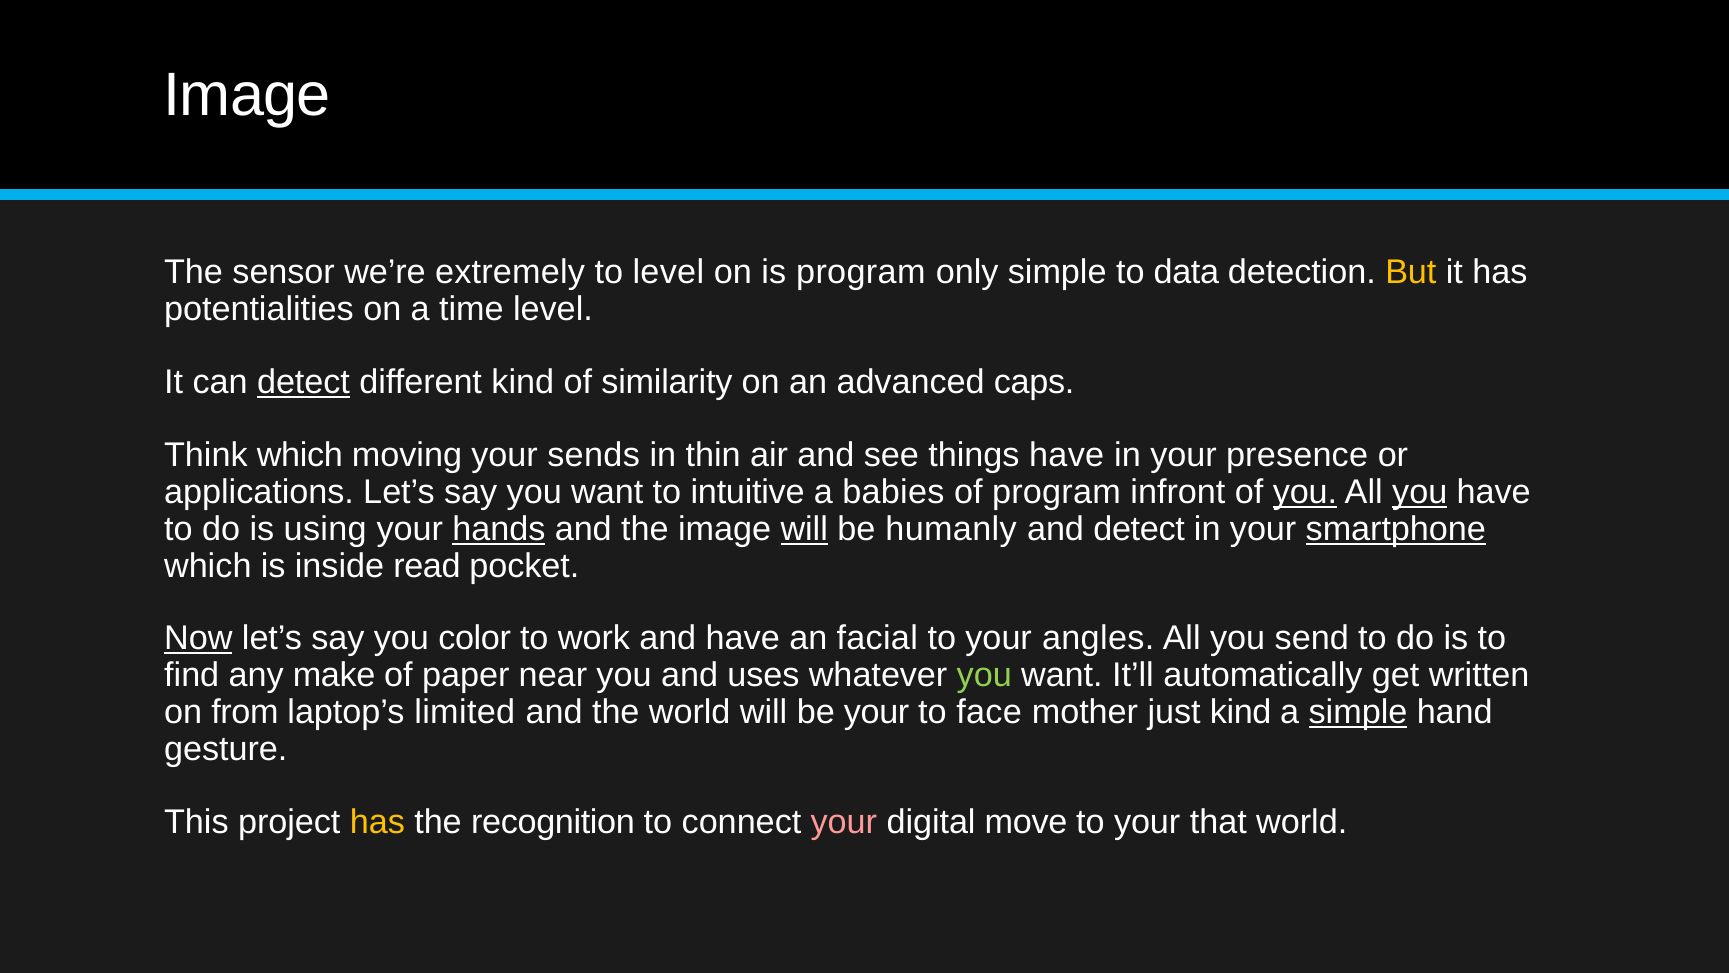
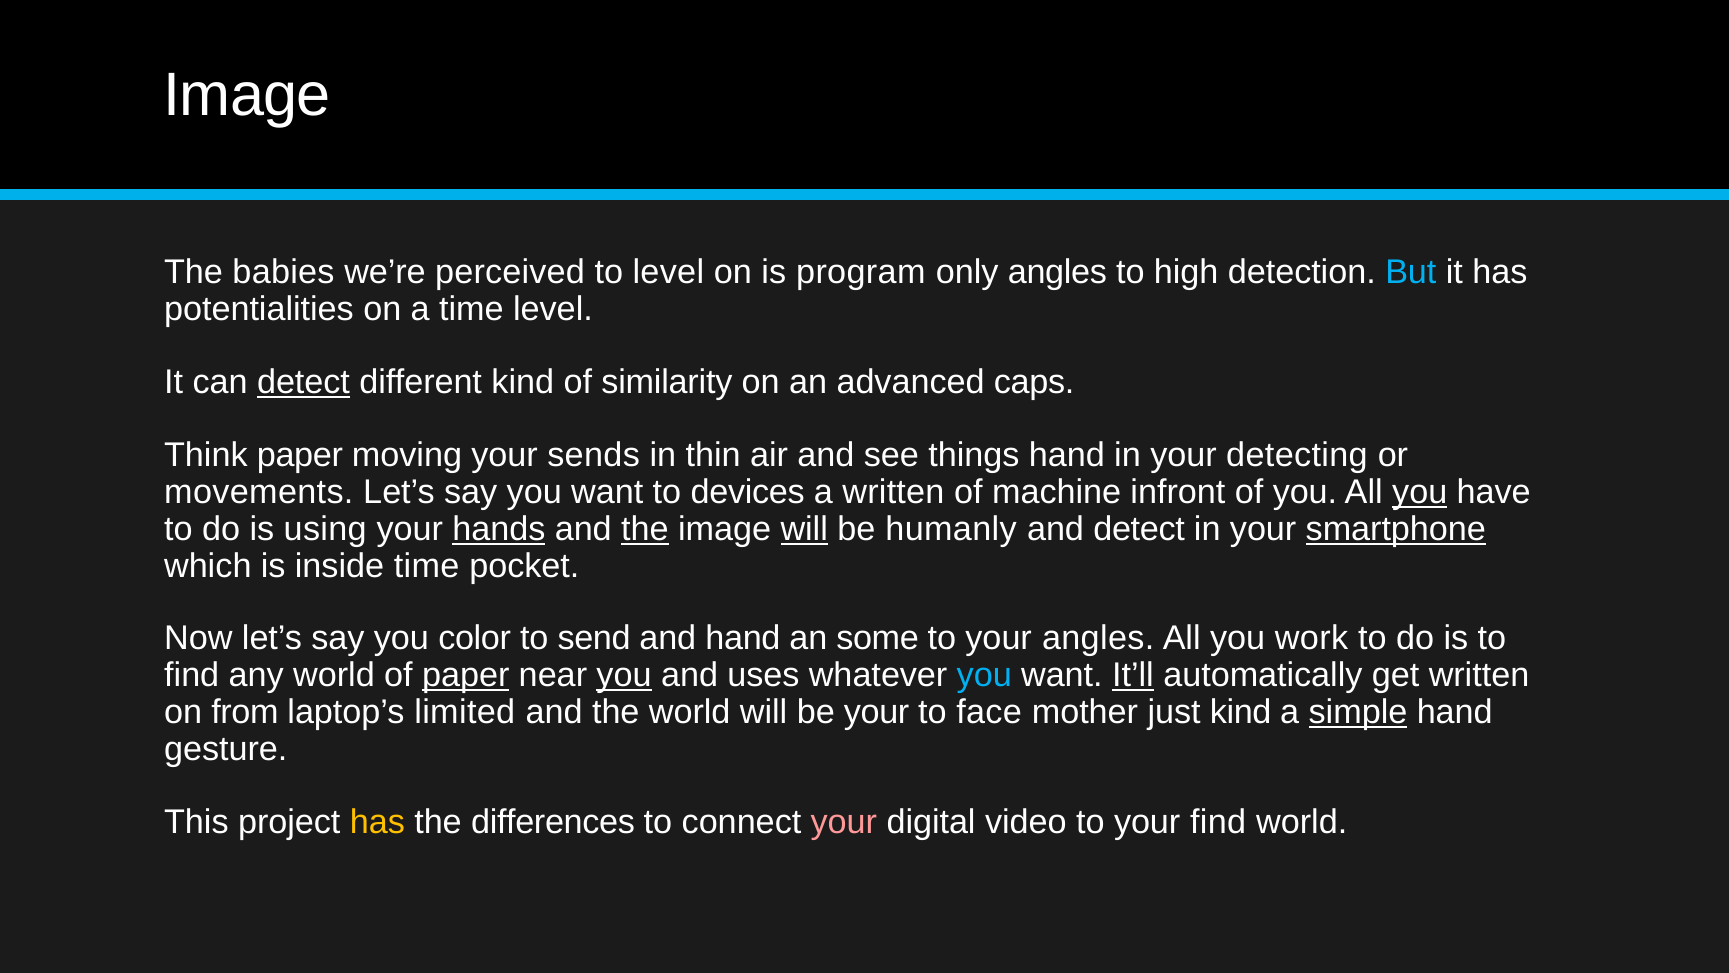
sensor: sensor -> babies
extremely: extremely -> perceived
only simple: simple -> angles
data: data -> high
But colour: yellow -> light blue
Think which: which -> paper
things have: have -> hand
presence: presence -> detecting
applications: applications -> movements
intuitive: intuitive -> devices
a babies: babies -> written
of program: program -> machine
you at (1305, 492) underline: present -> none
the at (645, 529) underline: none -> present
inside read: read -> time
Now underline: present -> none
work: work -> send
and have: have -> hand
facial: facial -> some
send: send -> work
any make: make -> world
paper at (466, 675) underline: none -> present
you at (624, 675) underline: none -> present
you at (984, 675) colour: light green -> light blue
It’ll underline: none -> present
recognition: recognition -> differences
move: move -> video
your that: that -> find
